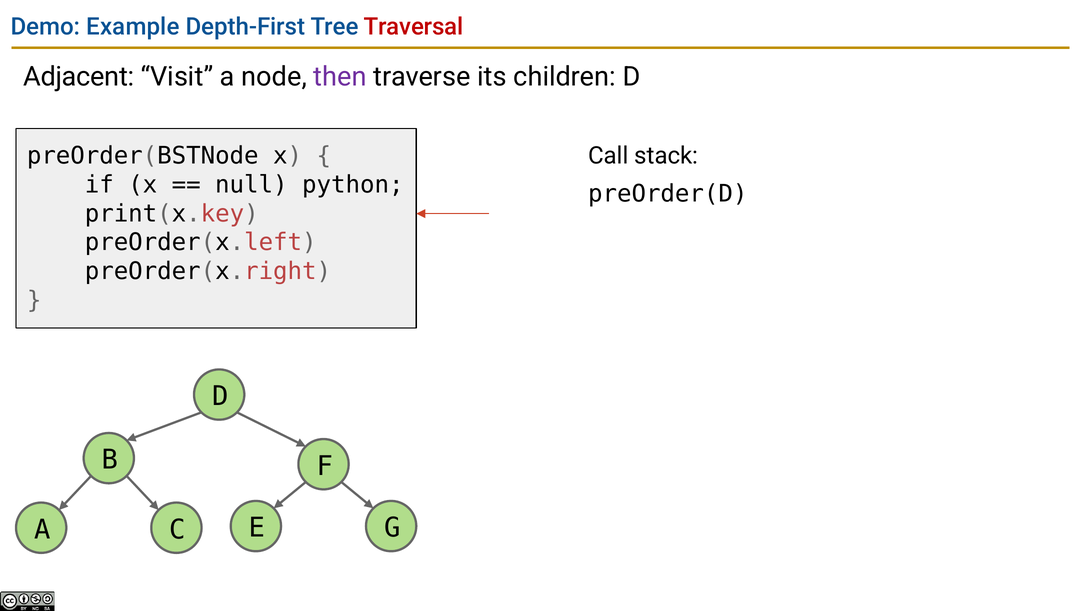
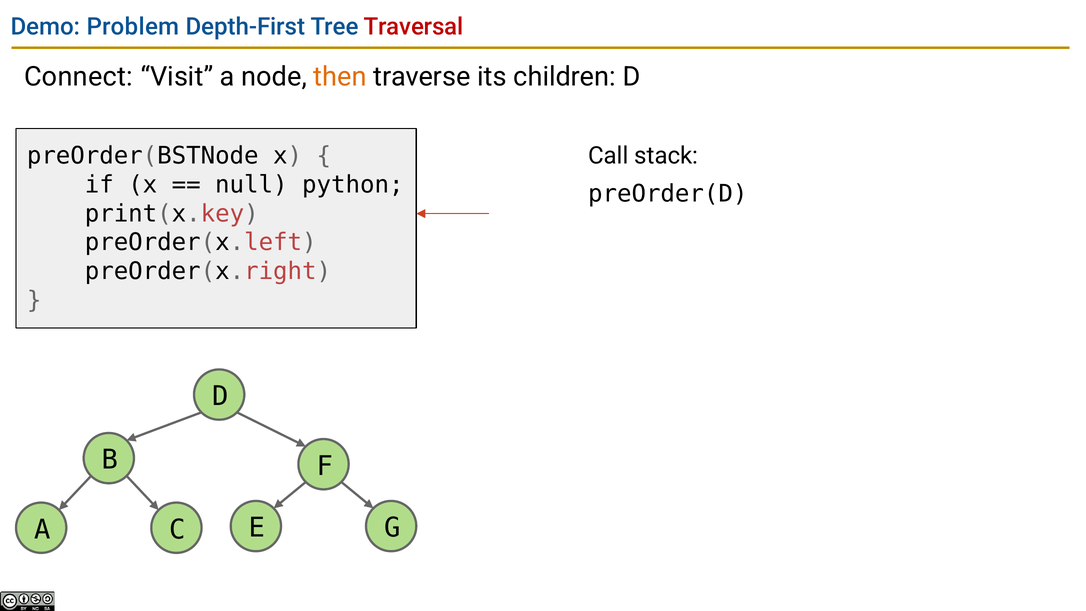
Example: Example -> Problem
Adjacent: Adjacent -> Connect
then colour: purple -> orange
